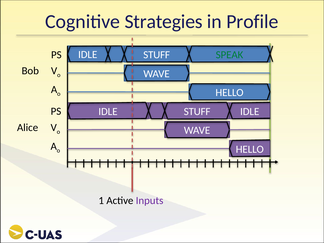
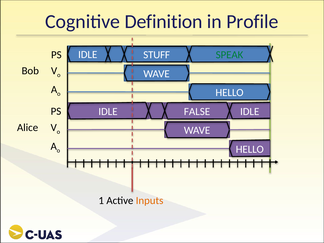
Strategies: Strategies -> Definition
STUFF at (197, 112): STUFF -> FALSE
Inputs colour: purple -> orange
